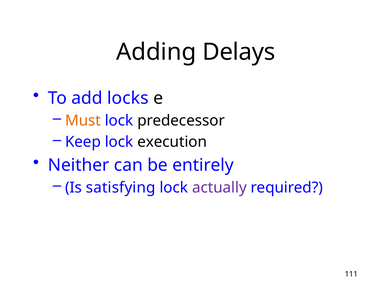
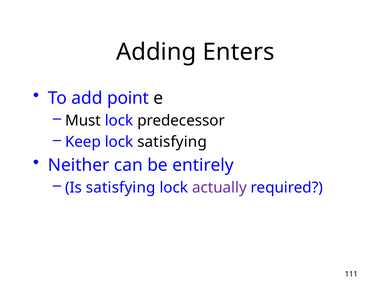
Delays: Delays -> Enters
locks: locks -> point
Must colour: orange -> black
lock execution: execution -> satisfying
